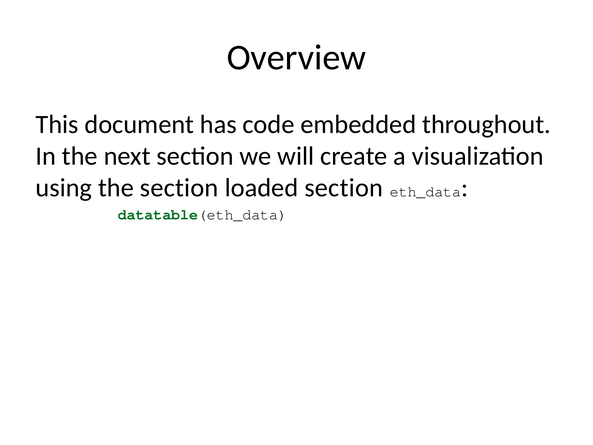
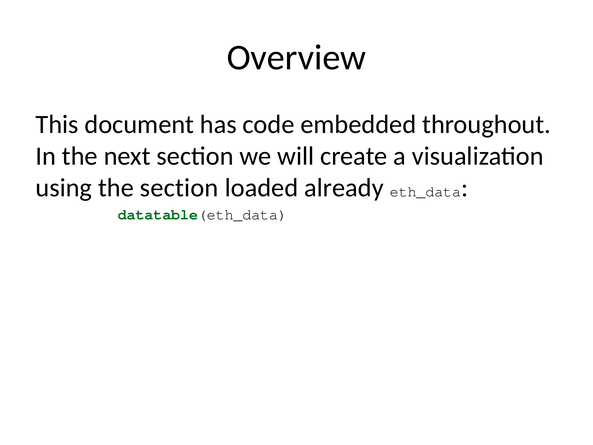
loaded section: section -> already
